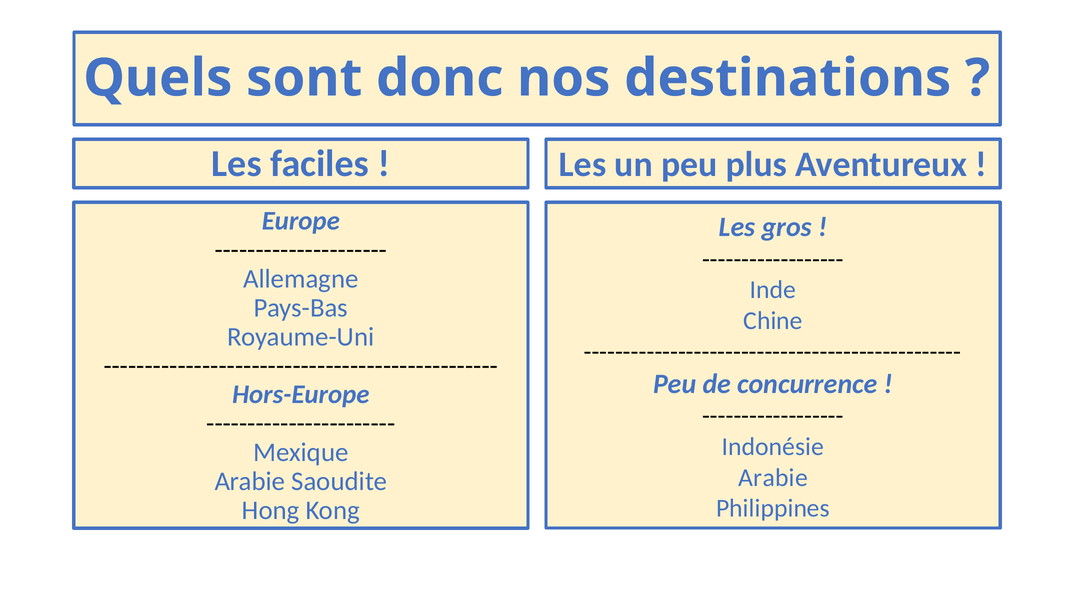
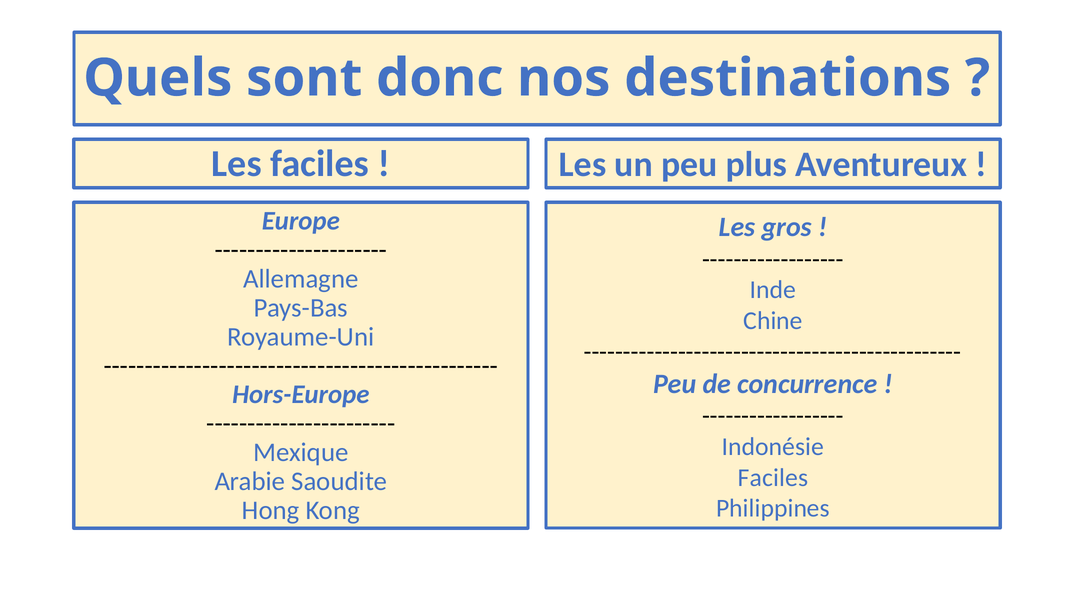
Arabie at (773, 478): Arabie -> Faciles
